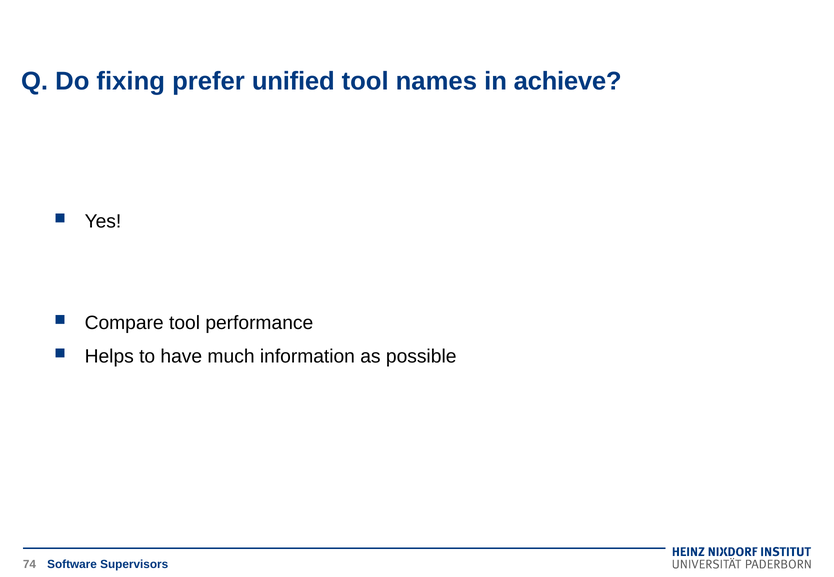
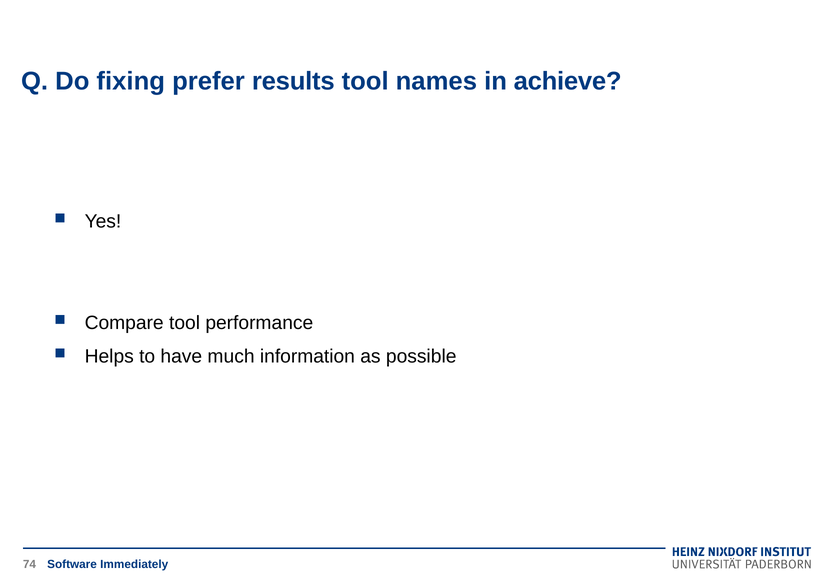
unified: unified -> results
Supervisors: Supervisors -> Immediately
